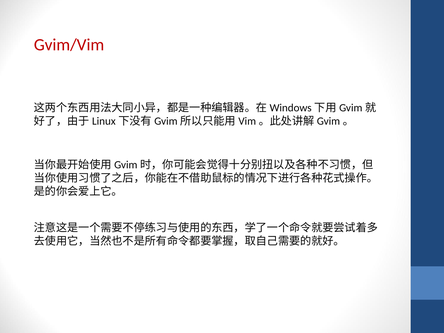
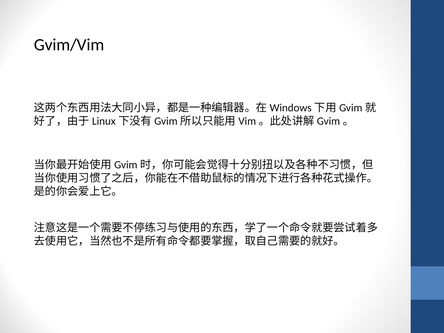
Gvim/Vim colour: red -> black
